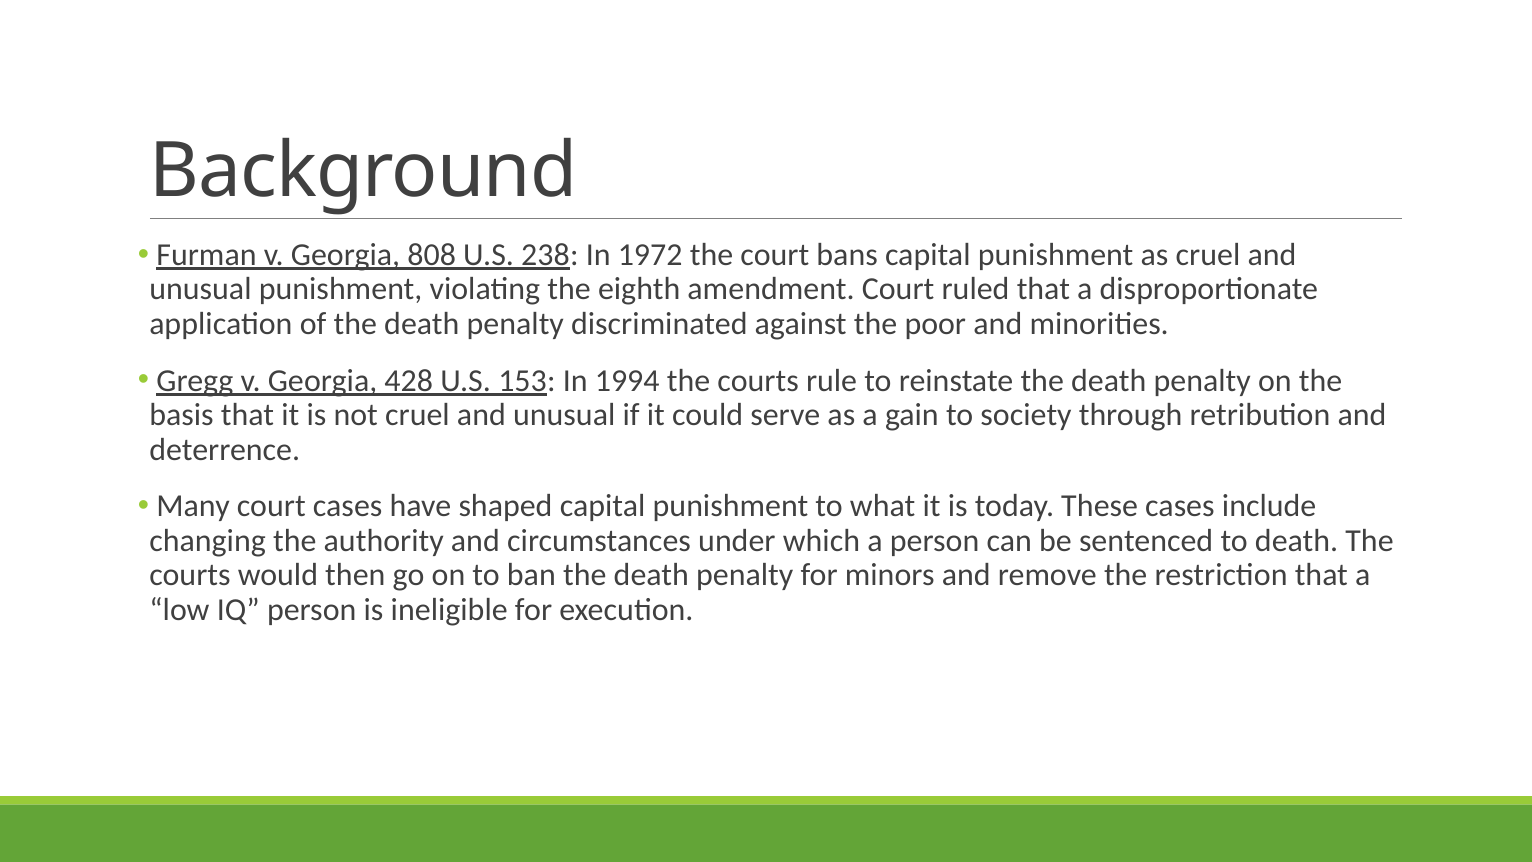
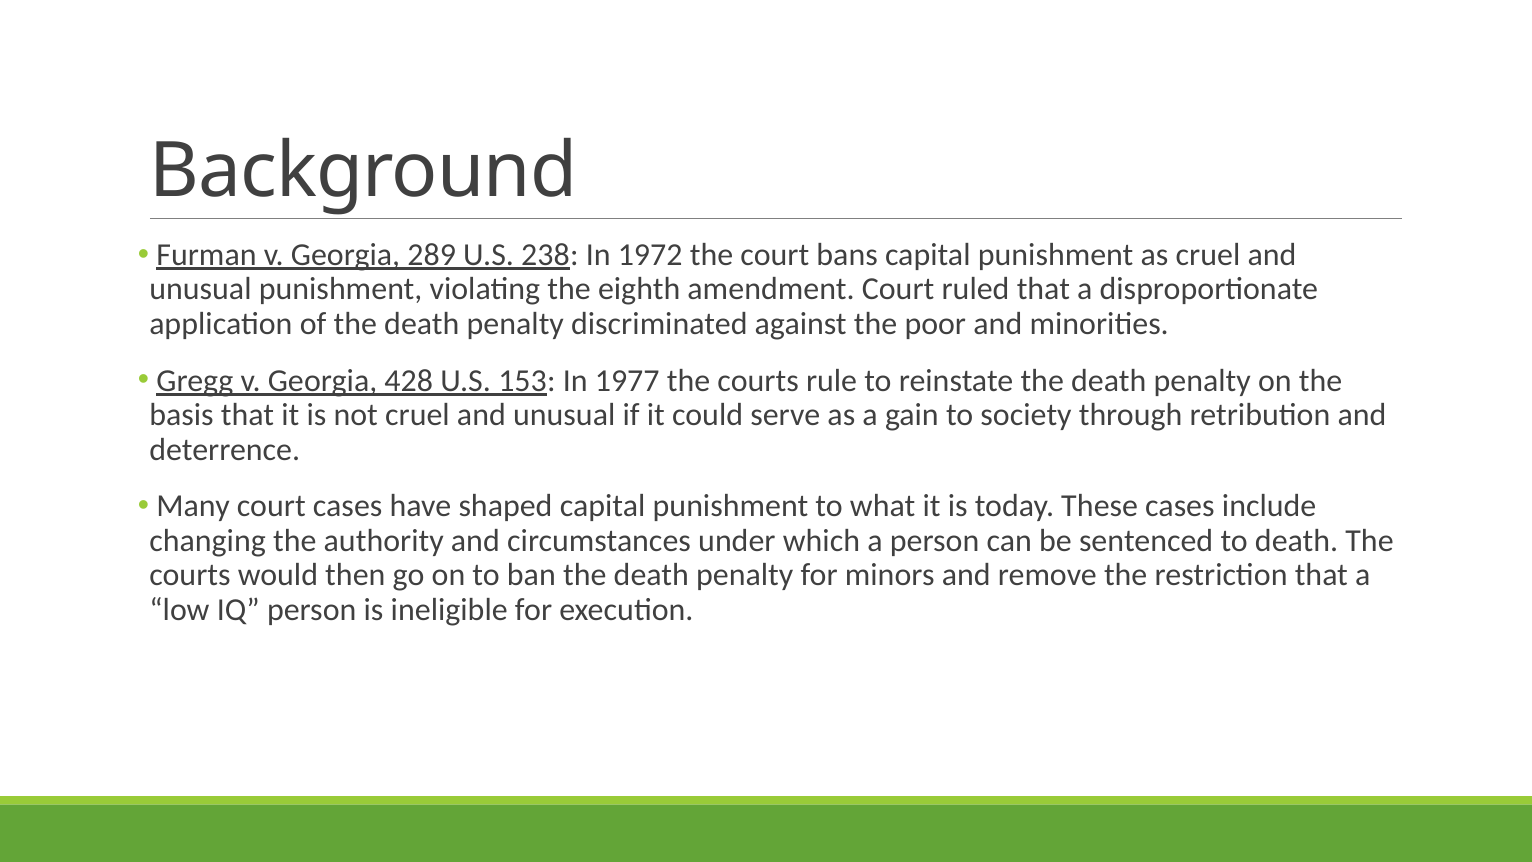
808: 808 -> 289
1994: 1994 -> 1977
